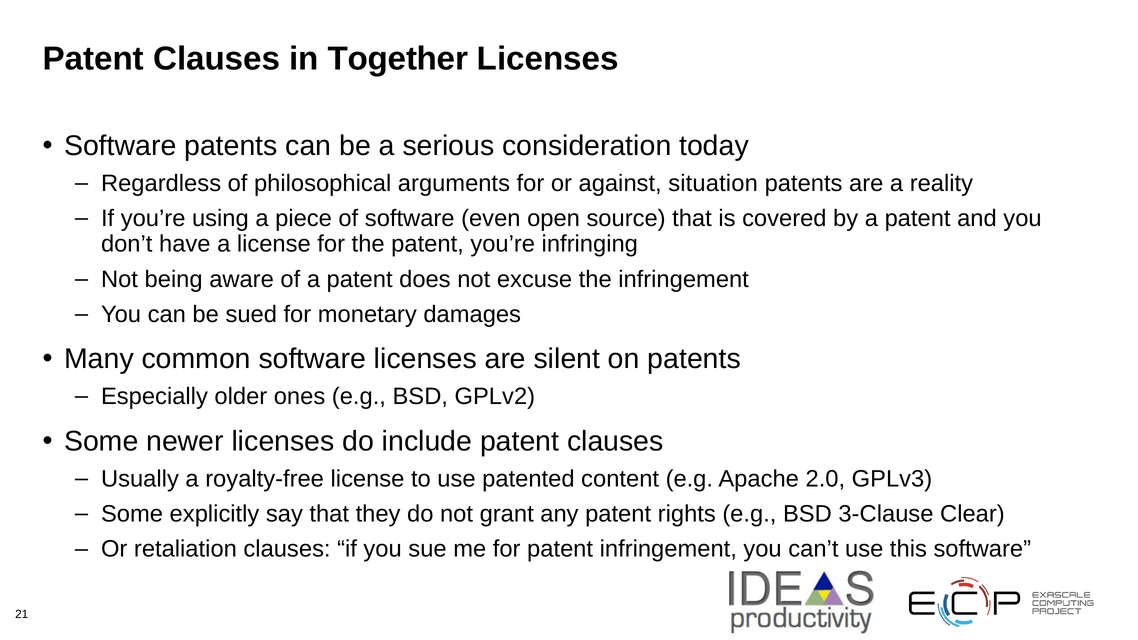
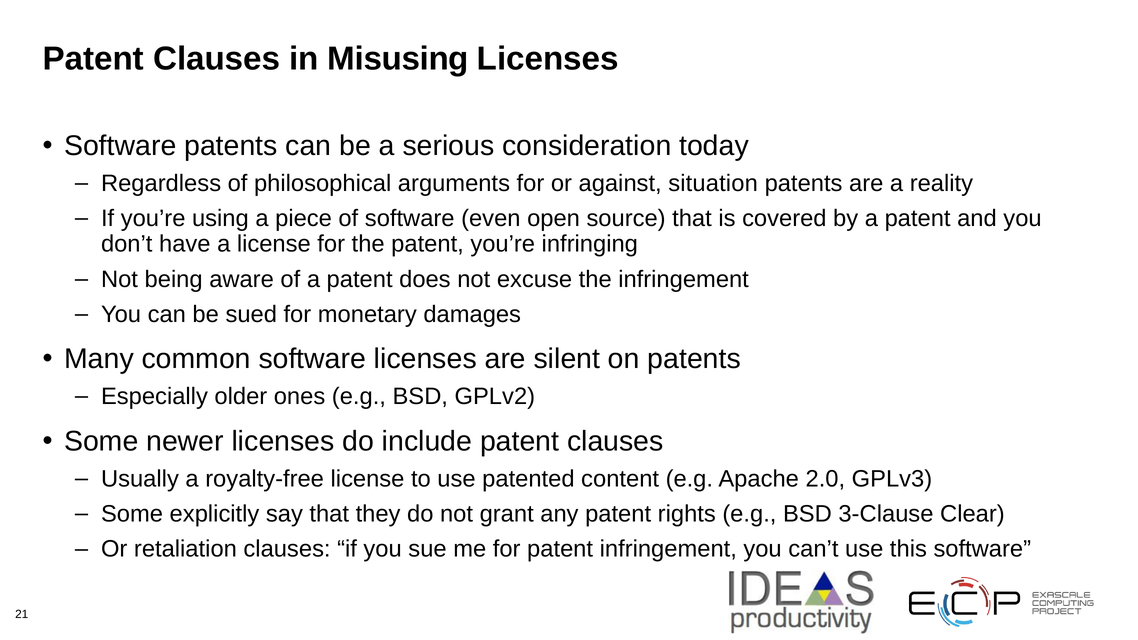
Together: Together -> Misusing
